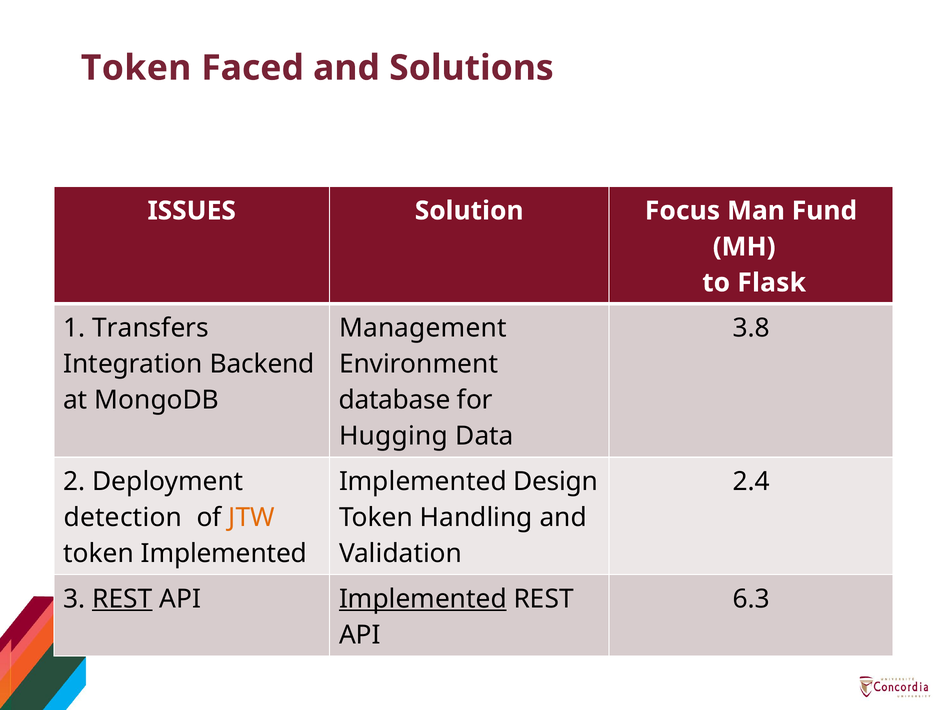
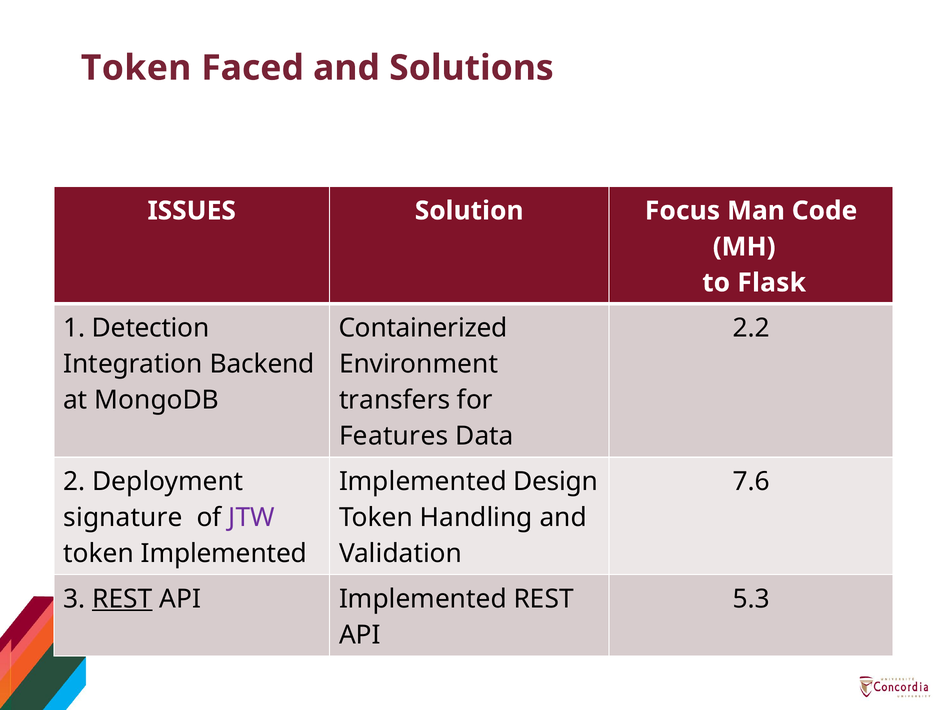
Fund: Fund -> Code
Transfers: Transfers -> Detection
Management: Management -> Containerized
3.8: 3.8 -> 2.2
database: database -> transfers
Hugging: Hugging -> Features
2.4: 2.4 -> 7.6
detection: detection -> signature
JTW colour: orange -> purple
Implemented at (423, 599) underline: present -> none
6.3: 6.3 -> 5.3
